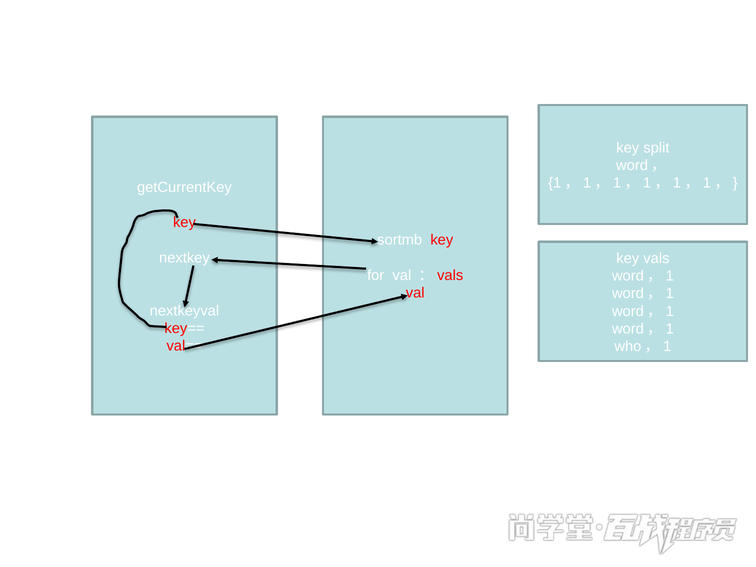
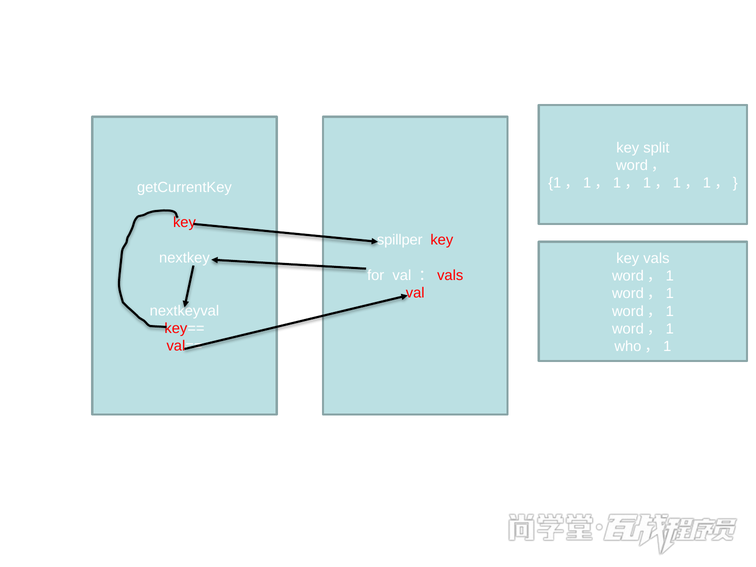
sortmb: sortmb -> spillper
